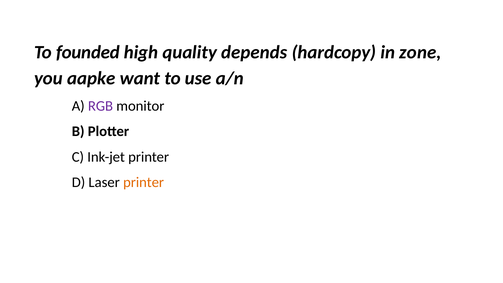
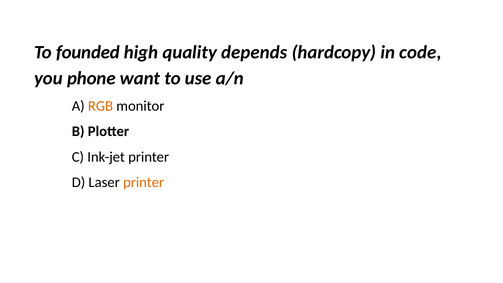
zone: zone -> code
aapke: aapke -> phone
RGB colour: purple -> orange
